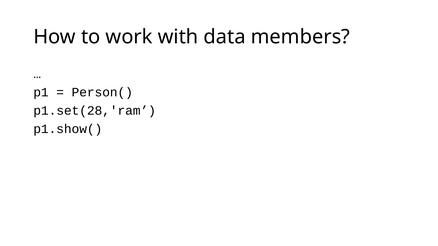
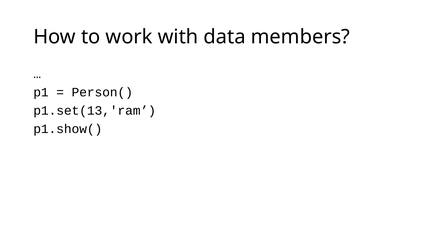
p1.set(28,'ram: p1.set(28,'ram -> p1.set(13,'ram
